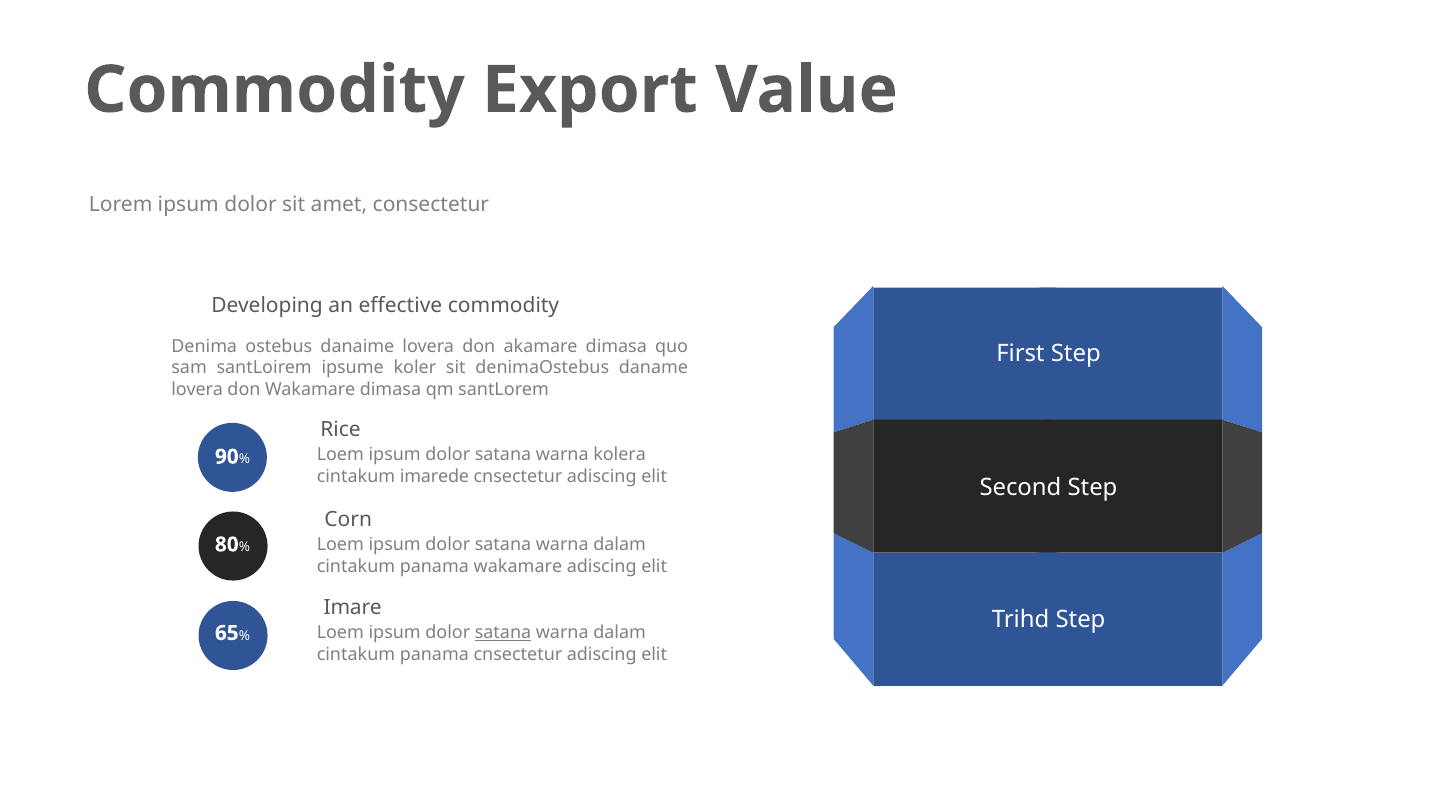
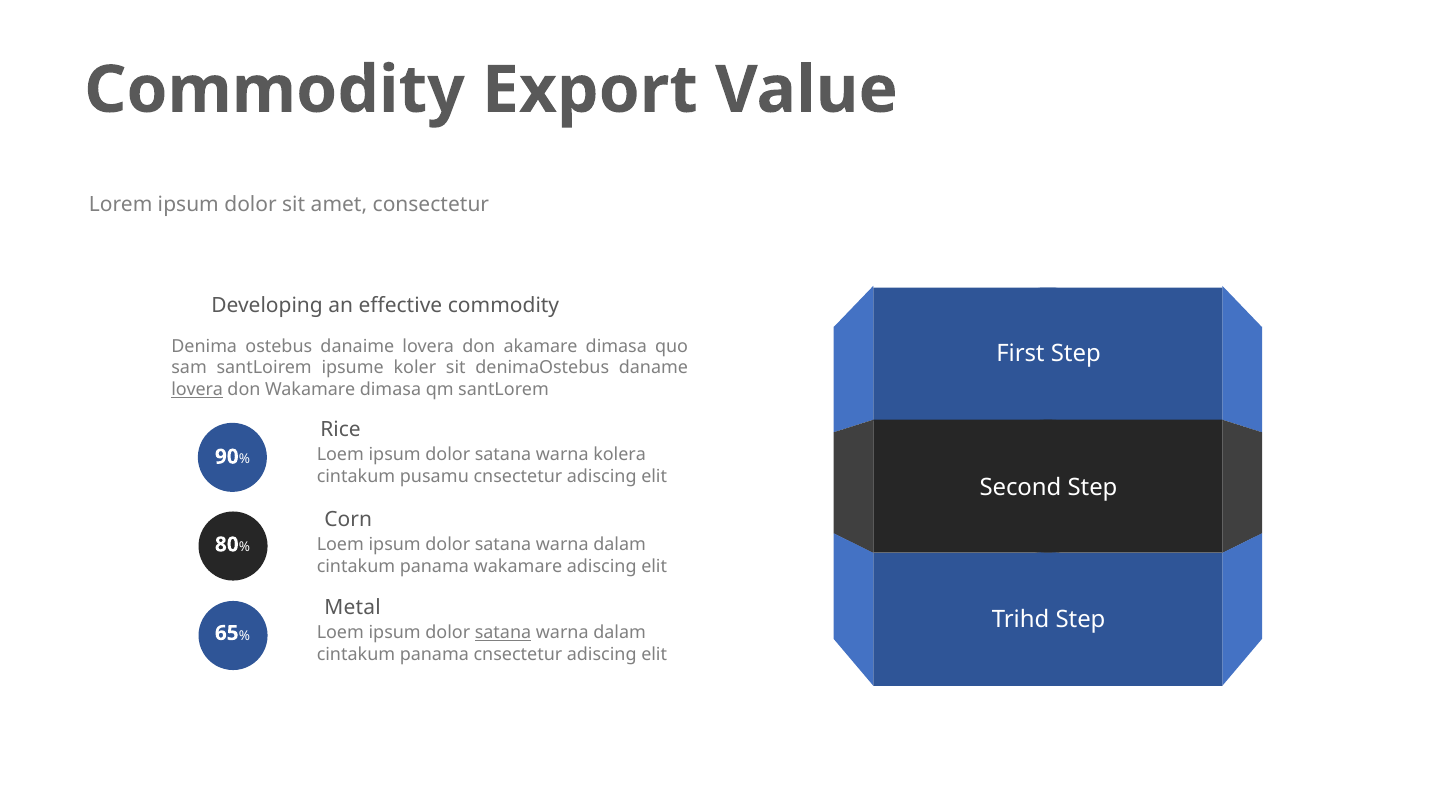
lovera at (197, 389) underline: none -> present
imarede: imarede -> pusamu
Imare: Imare -> Metal
